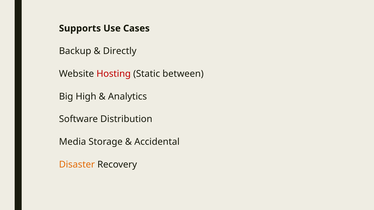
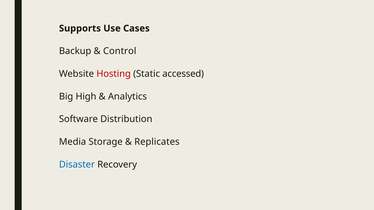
Directly: Directly -> Control
between: between -> accessed
Accidental: Accidental -> Replicates
Disaster colour: orange -> blue
